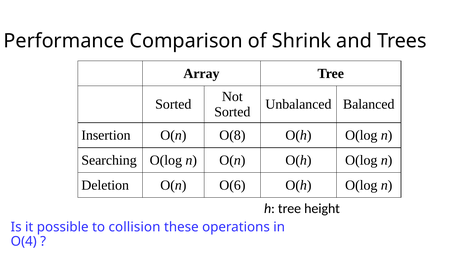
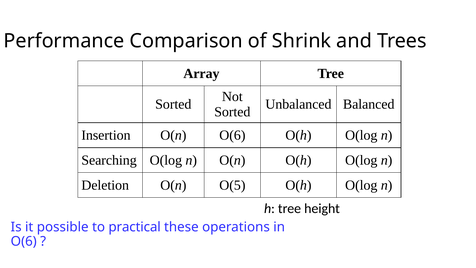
O(n O(8: O(8 -> O(6
O(6: O(6 -> O(5
collision: collision -> practical
O(4 at (24, 241): O(4 -> O(6
